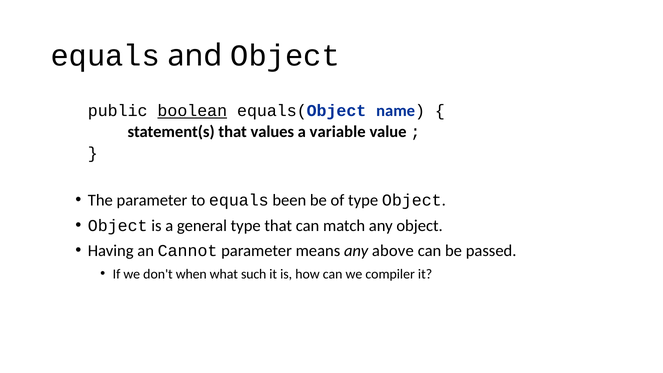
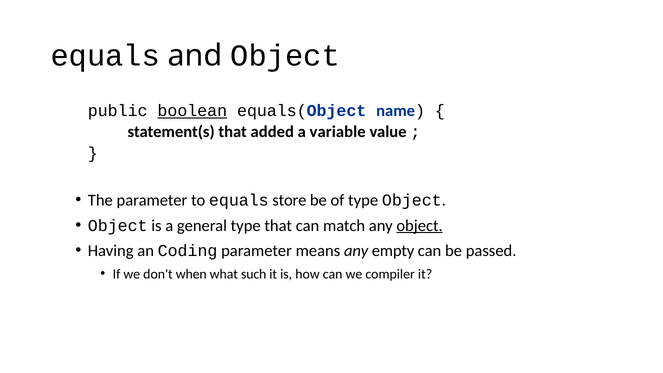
values: values -> added
been: been -> store
object at (420, 226) underline: none -> present
Cannot: Cannot -> Coding
above: above -> empty
